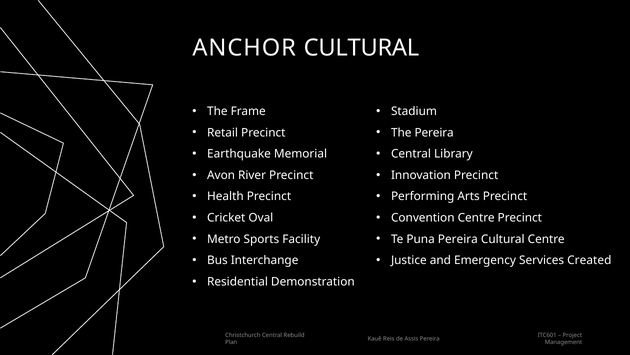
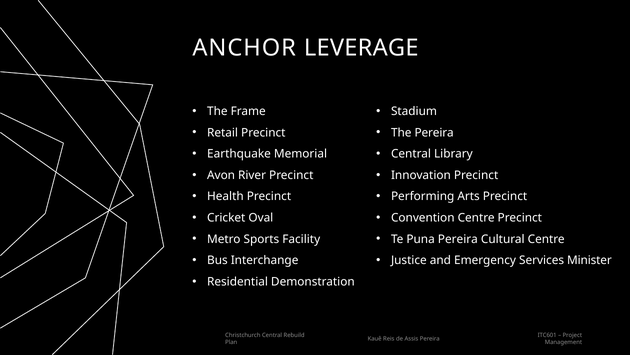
ANCHOR CULTURAL: CULTURAL -> LEVERAGE
Created: Created -> Minister
